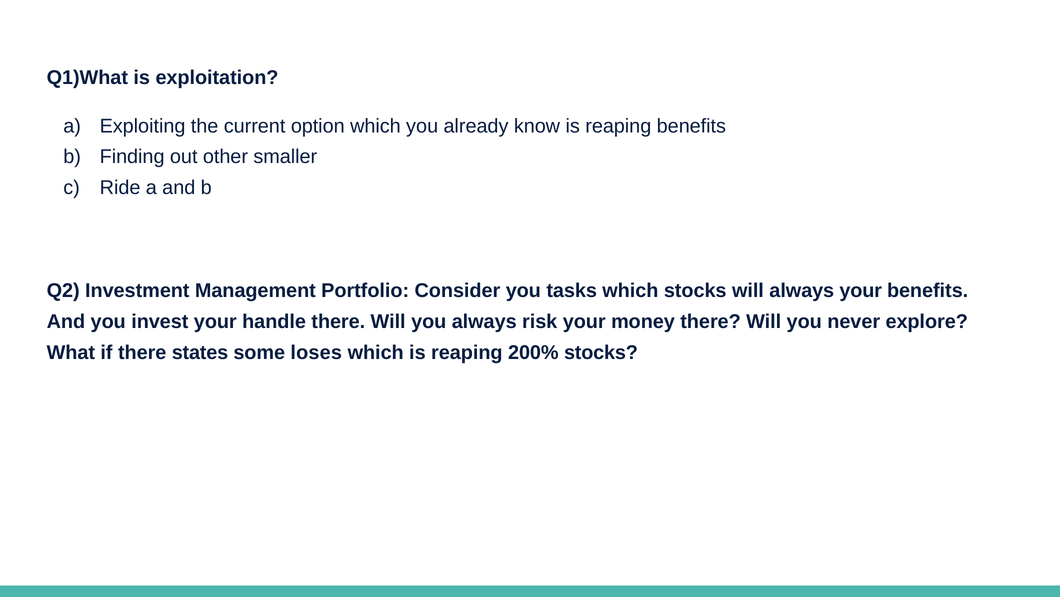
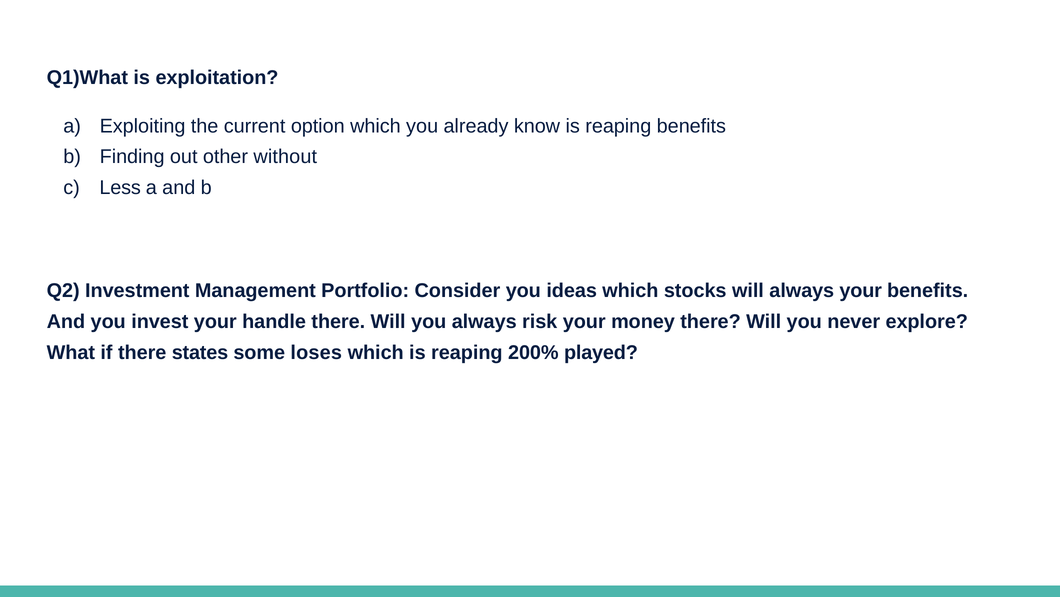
smaller: smaller -> without
Ride: Ride -> Less
tasks: tasks -> ideas
200% stocks: stocks -> played
